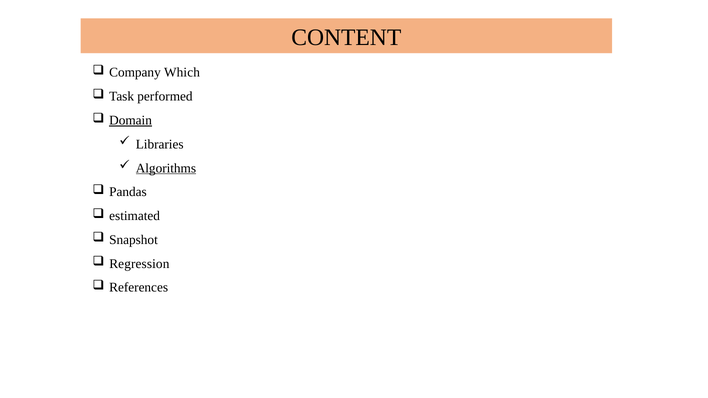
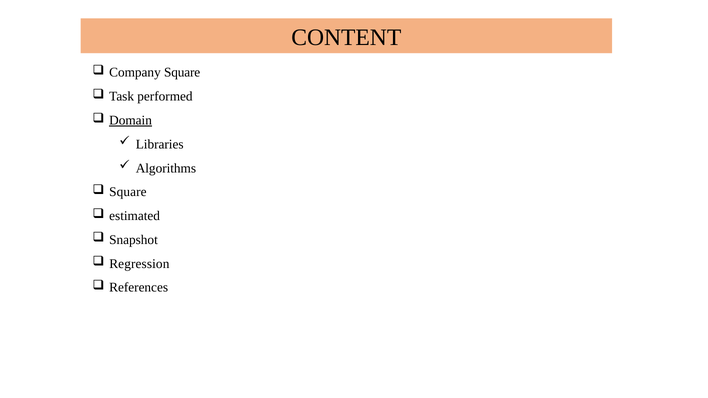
Company Which: Which -> Square
Algorithms underline: present -> none
Pandas at (128, 192): Pandas -> Square
